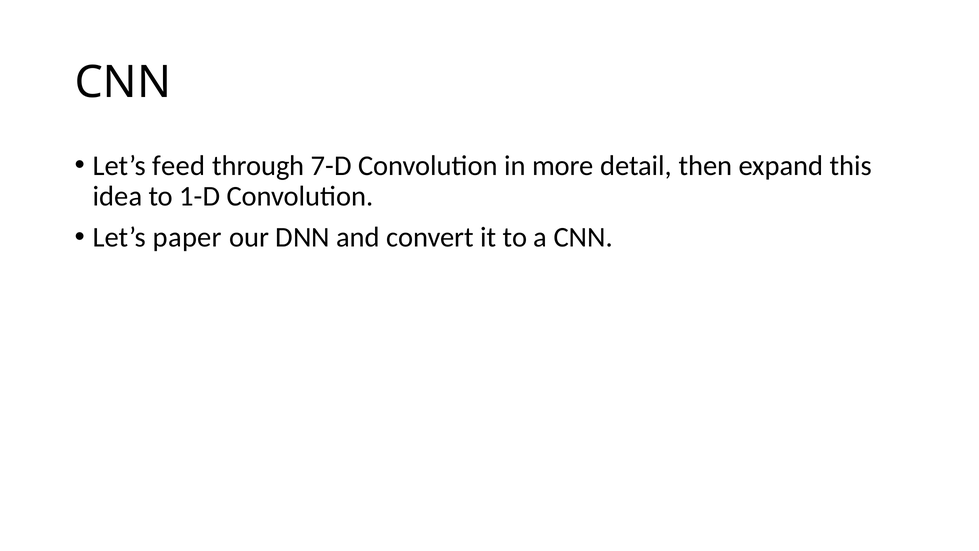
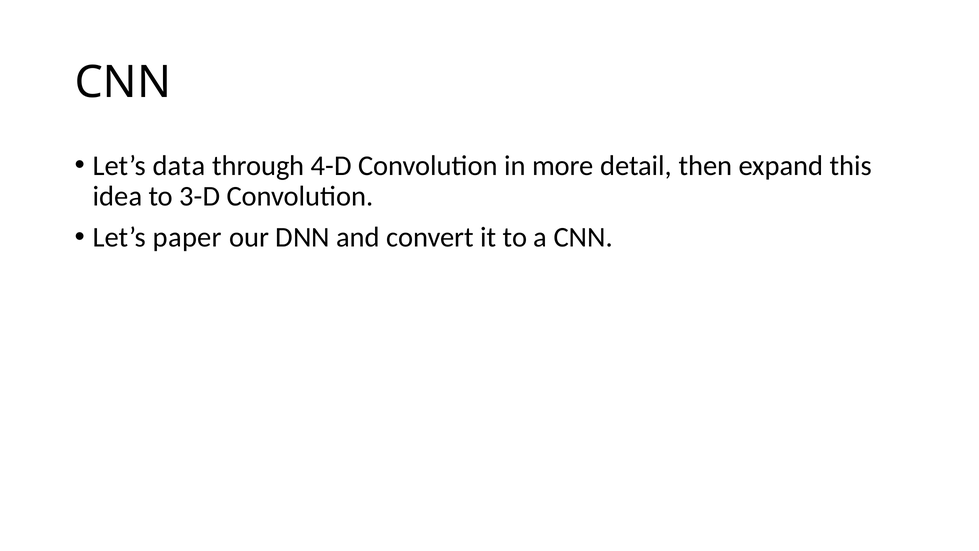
feed: feed -> data
7-D: 7-D -> 4-D
1-D: 1-D -> 3-D
